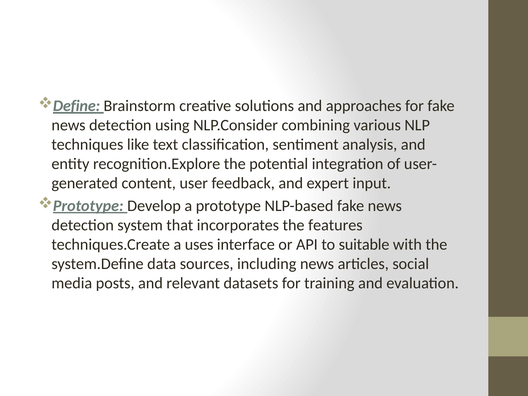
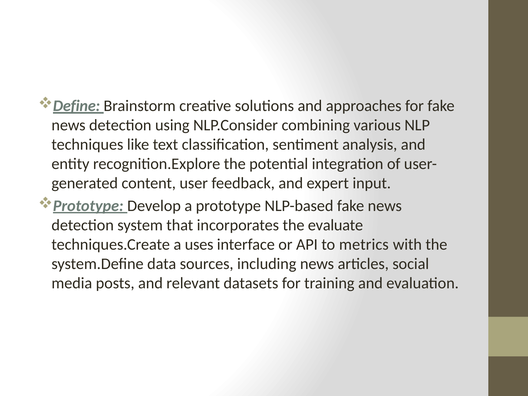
features: features -> evaluate
suitable: suitable -> metrics
